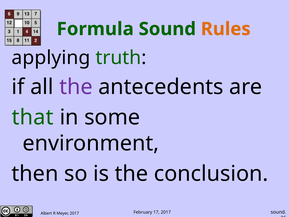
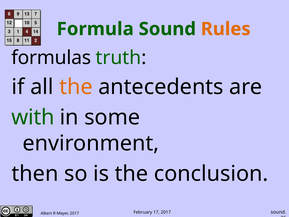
applying: applying -> formulas
the at (76, 87) colour: purple -> orange
that: that -> with
